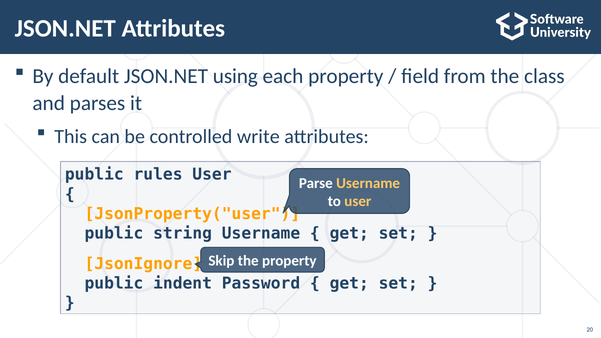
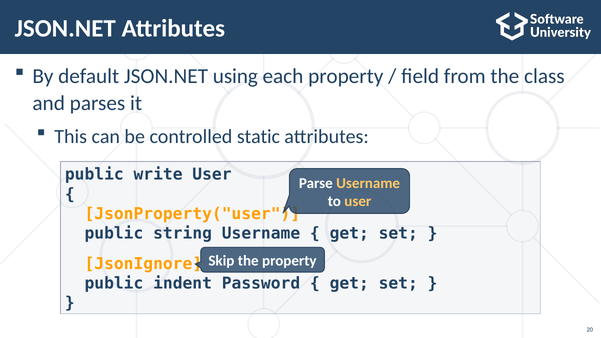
write: write -> static
rules: rules -> write
